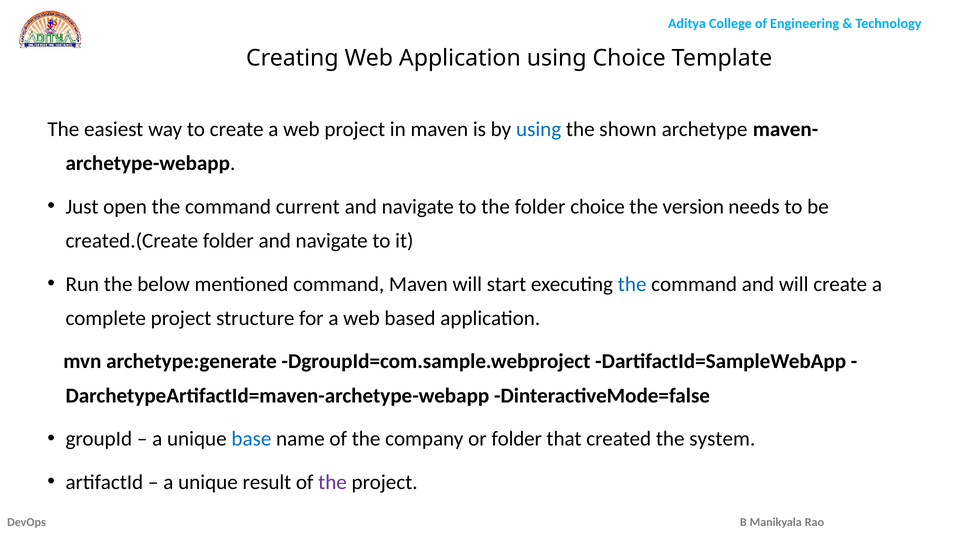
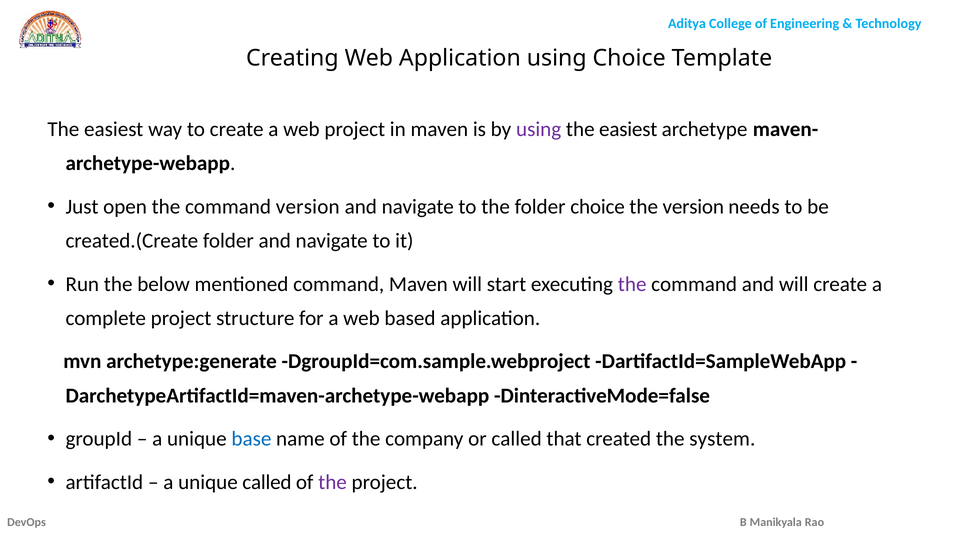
using at (539, 129) colour: blue -> purple
shown at (628, 129): shown -> easiest
command current: current -> version
the at (632, 284) colour: blue -> purple
or folder: folder -> called
unique result: result -> called
